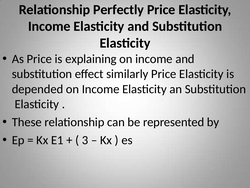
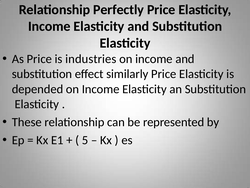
explaining: explaining -> industries
3: 3 -> 5
